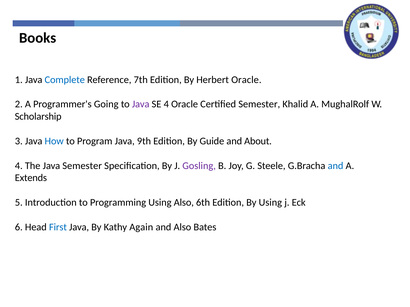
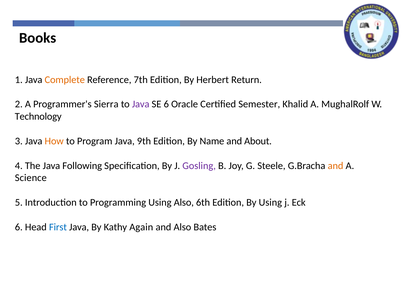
Complete colour: blue -> orange
Herbert Oracle: Oracle -> Return
Going: Going -> Sierra
SE 4: 4 -> 6
Scholarship: Scholarship -> Technology
How colour: blue -> orange
Guide: Guide -> Name
Java Semester: Semester -> Following
and at (336, 166) colour: blue -> orange
Extends: Extends -> Science
